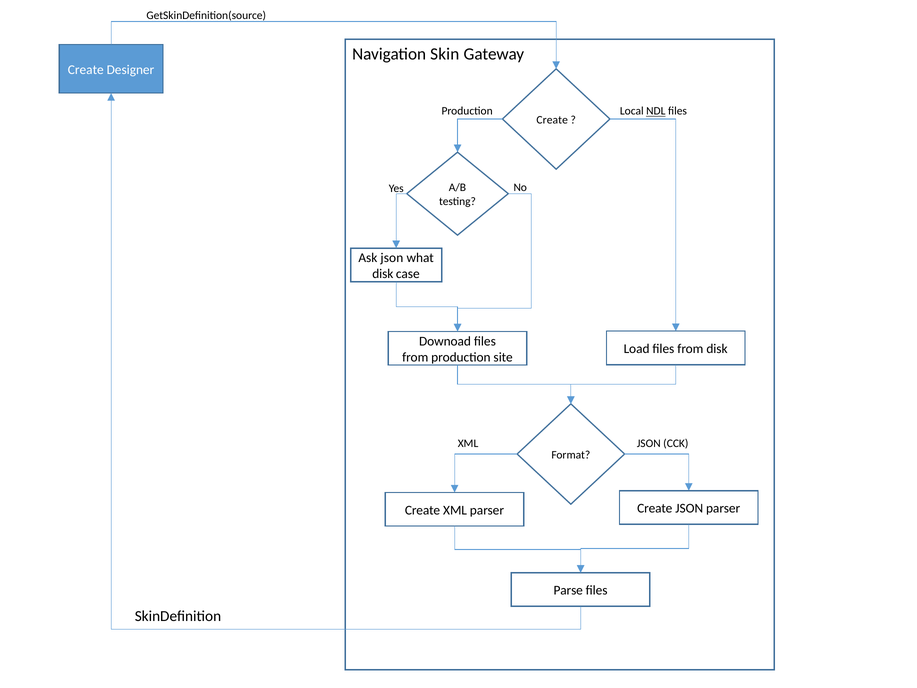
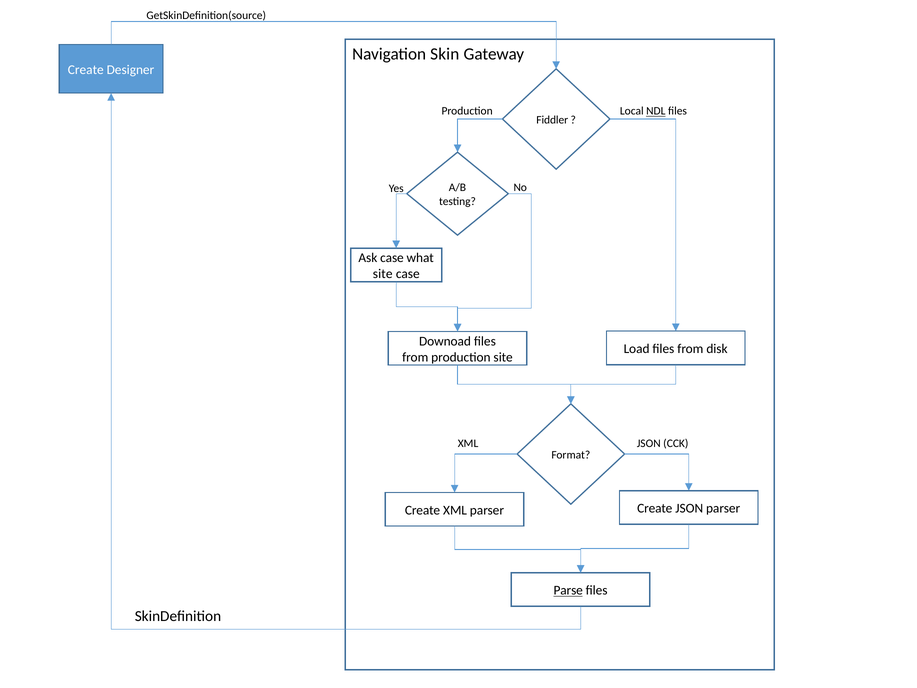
Create at (552, 120): Create -> Fiddler
Ask json: json -> case
disk at (383, 274): disk -> site
Parse underline: none -> present
